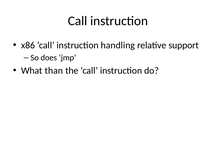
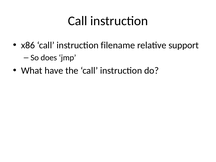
handling: handling -> filename
than: than -> have
